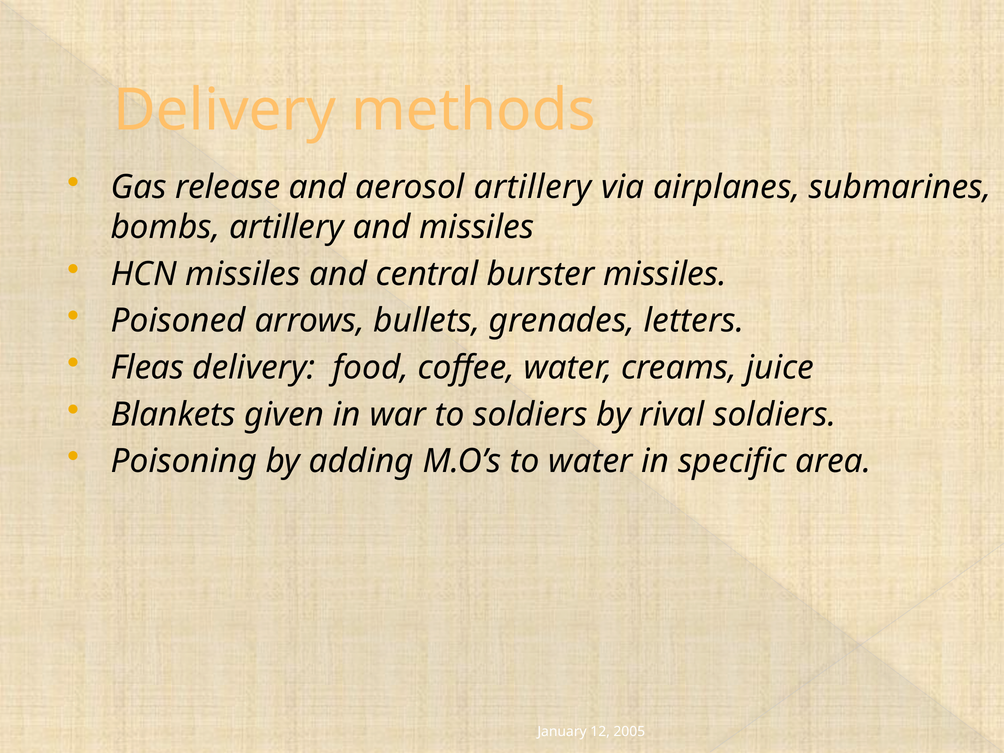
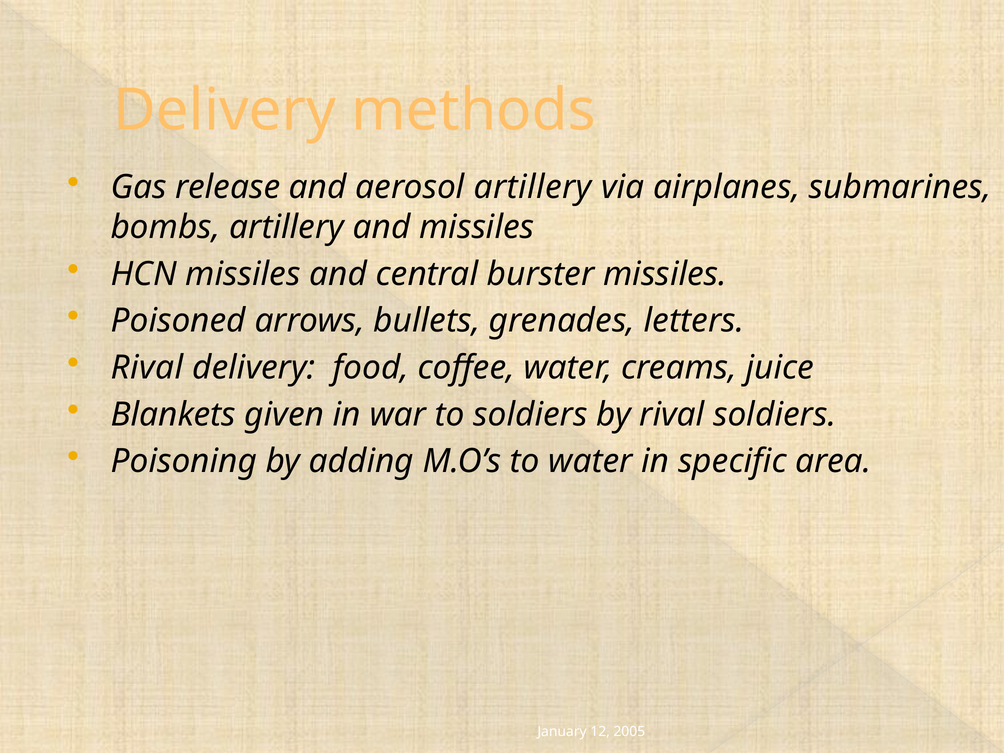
Fleas at (147, 368): Fleas -> Rival
